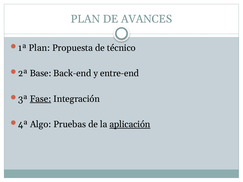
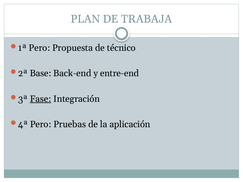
AVANCES: AVANCES -> TRABAJA
1ª Plan: Plan -> Pero
4ª Algo: Algo -> Pero
aplicación underline: present -> none
